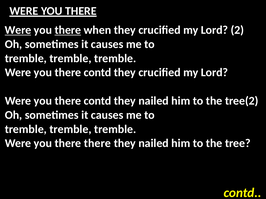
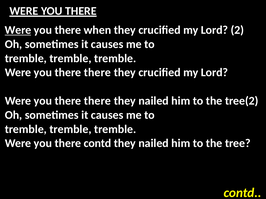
there at (68, 30) underline: present -> none
contd at (98, 73): contd -> there
contd at (98, 101): contd -> there
there there: there -> contd
